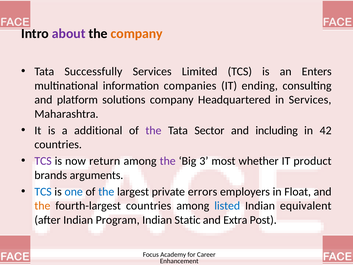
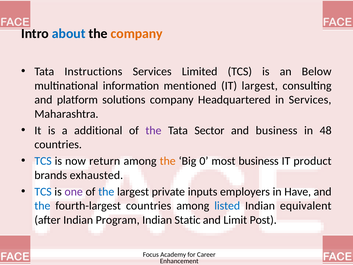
about colour: purple -> blue
Successfully: Successfully -> Instructions
Enters: Enters -> Below
companies: companies -> mentioned
IT ending: ending -> largest
and including: including -> business
42: 42 -> 48
TCS at (43, 161) colour: purple -> blue
the at (168, 161) colour: purple -> orange
3: 3 -> 0
most whether: whether -> business
arguments: arguments -> exhausted
one colour: blue -> purple
errors: errors -> inputs
Float: Float -> Have
the at (42, 206) colour: orange -> blue
Extra: Extra -> Limit
